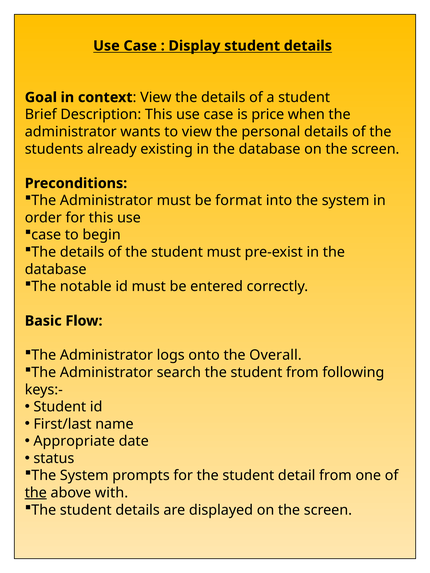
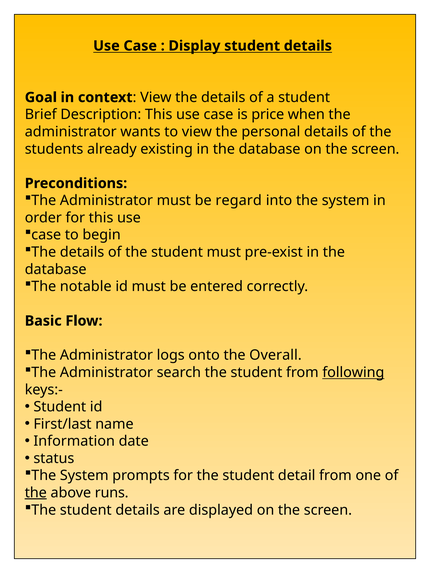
format: format -> regard
following underline: none -> present
Appropriate: Appropriate -> Information
with: with -> runs
